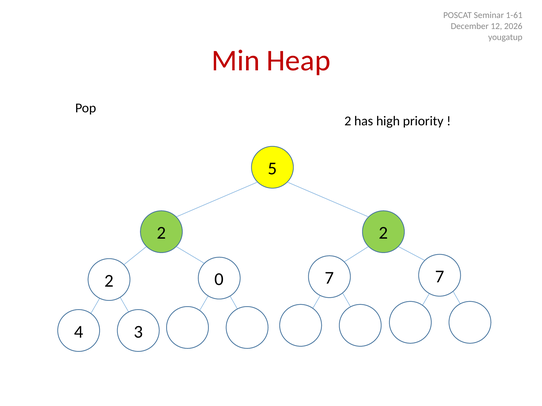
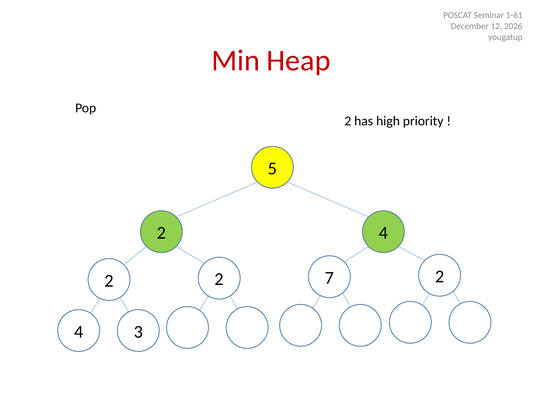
2 2: 2 -> 4
0 at (219, 280): 0 -> 2
7 7: 7 -> 2
